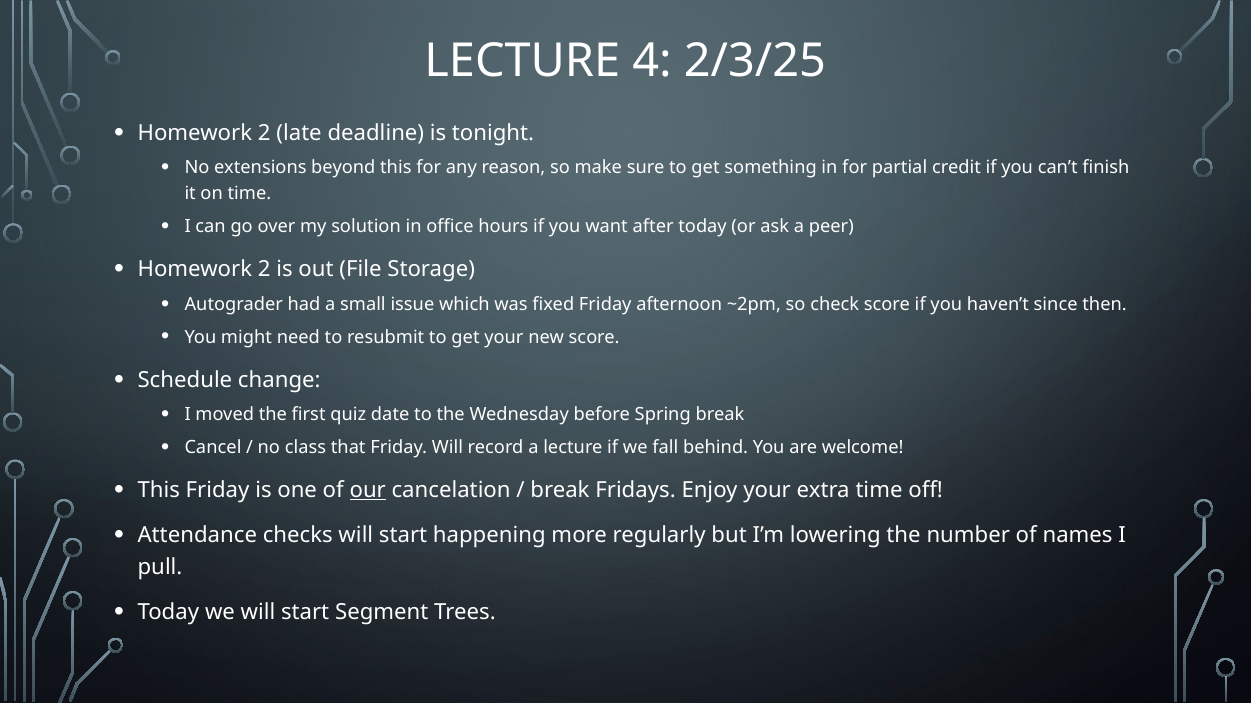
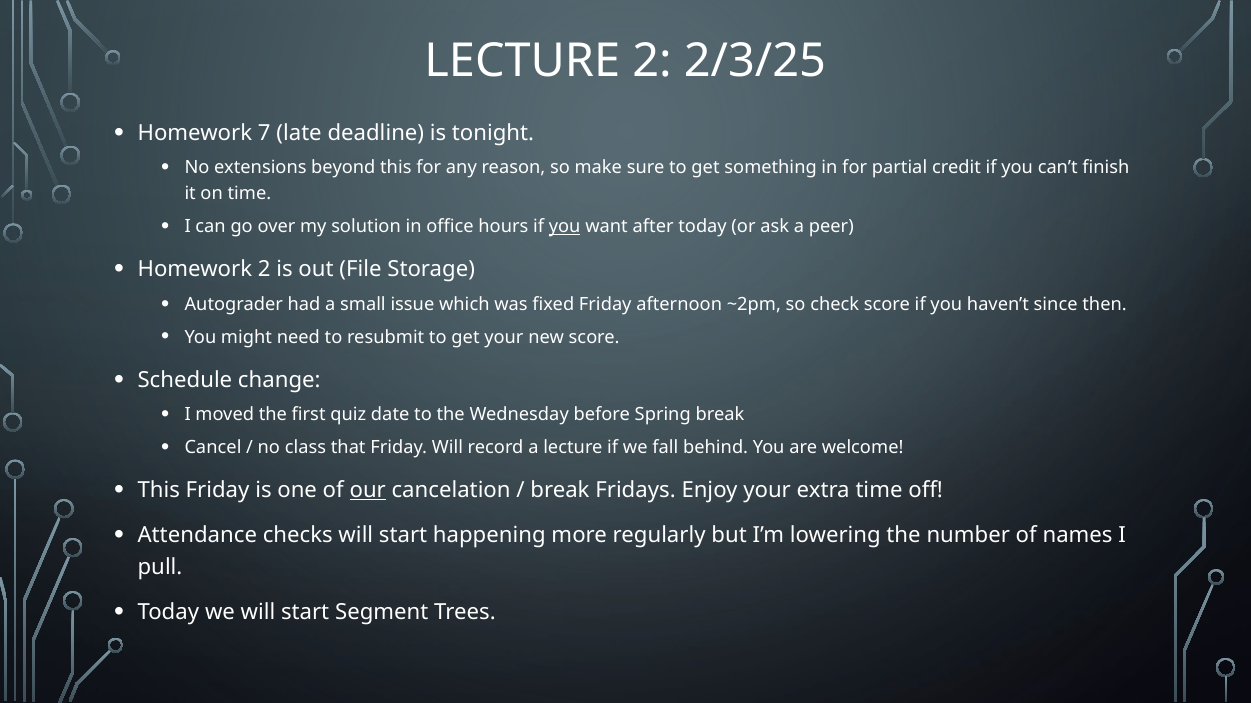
LECTURE 4: 4 -> 2
2 at (264, 133): 2 -> 7
you at (565, 227) underline: none -> present
